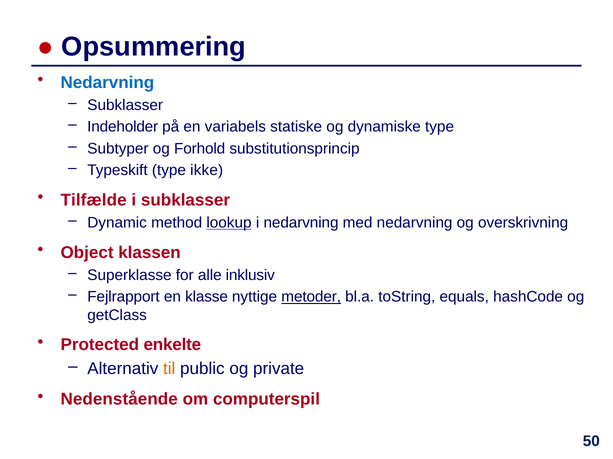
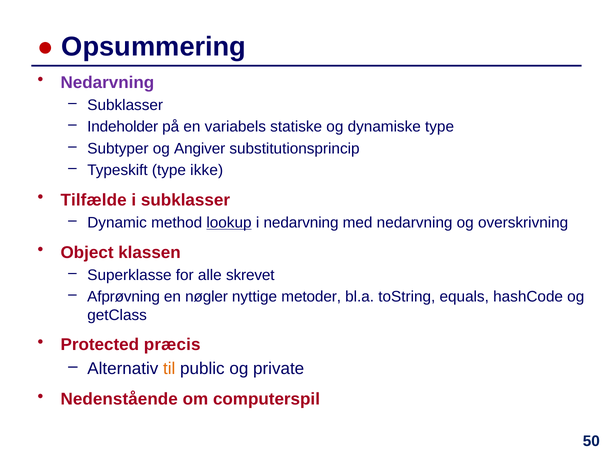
Nedarvning at (107, 83) colour: blue -> purple
Forhold: Forhold -> Angiver
inklusiv: inklusiv -> skrevet
Fejlrapport: Fejlrapport -> Afprøvning
klasse: klasse -> nøgler
metoder underline: present -> none
enkelte: enkelte -> præcis
